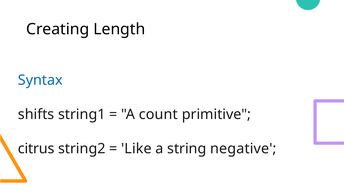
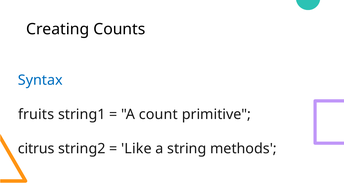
Length: Length -> Counts
shifts: shifts -> fruits
negative: negative -> methods
